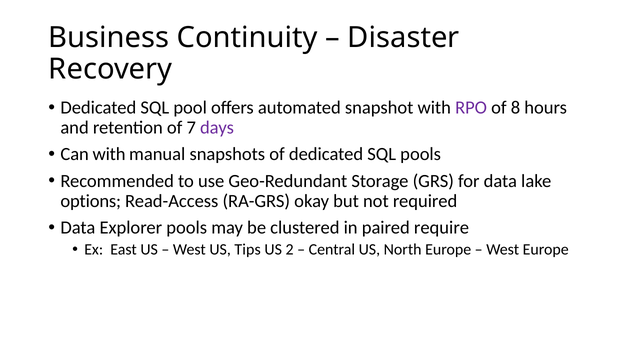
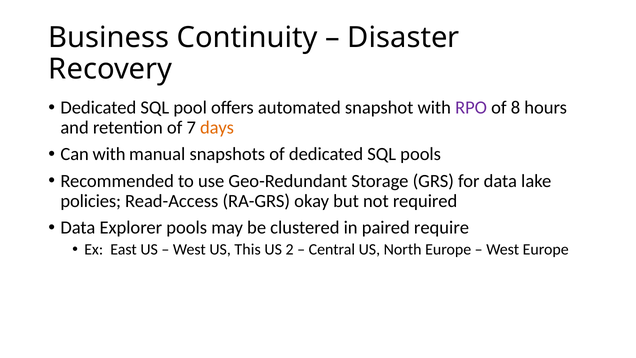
days colour: purple -> orange
options: options -> policies
Tips: Tips -> This
